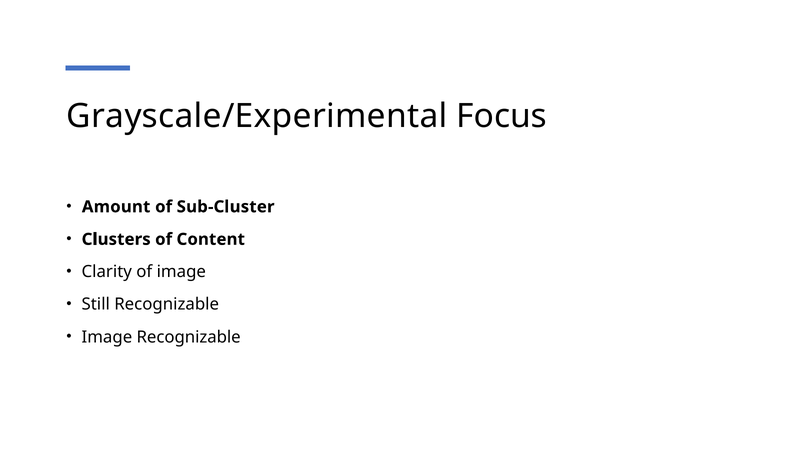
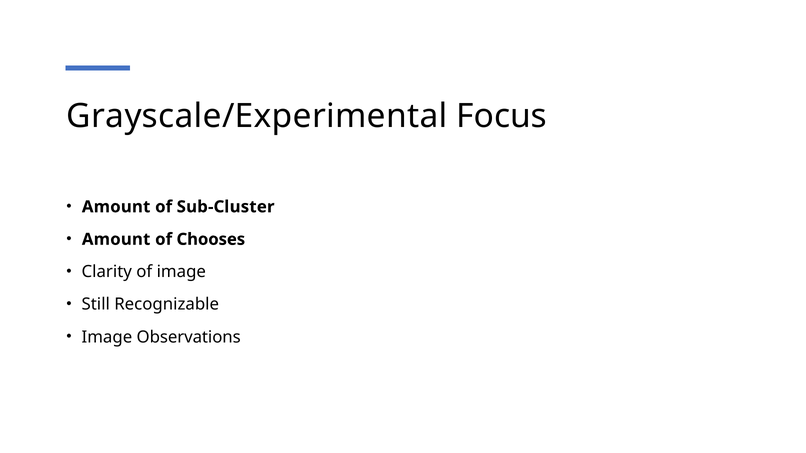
Clusters at (116, 240): Clusters -> Amount
Content: Content -> Chooses
Image Recognizable: Recognizable -> Observations
